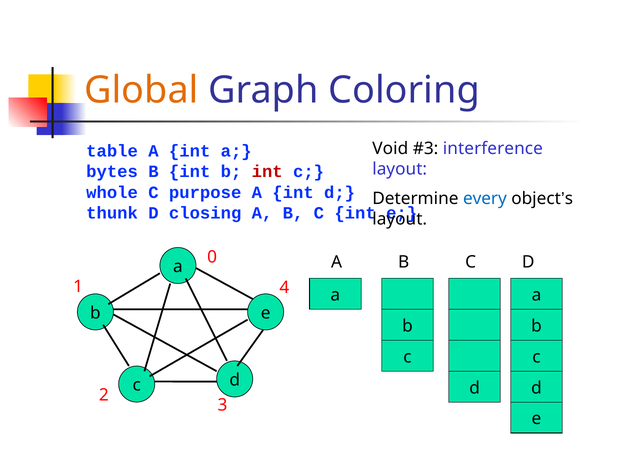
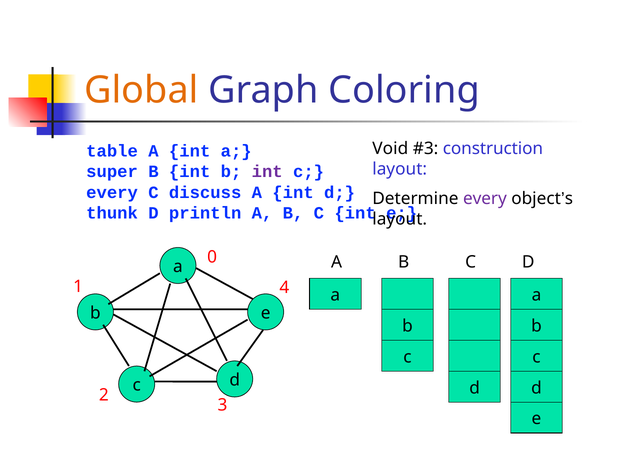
interference: interference -> construction
bytes: bytes -> super
int at (267, 172) colour: red -> purple
whole at (112, 192): whole -> every
purpose: purpose -> discuss
every at (485, 199) colour: blue -> purple
closing: closing -> println
